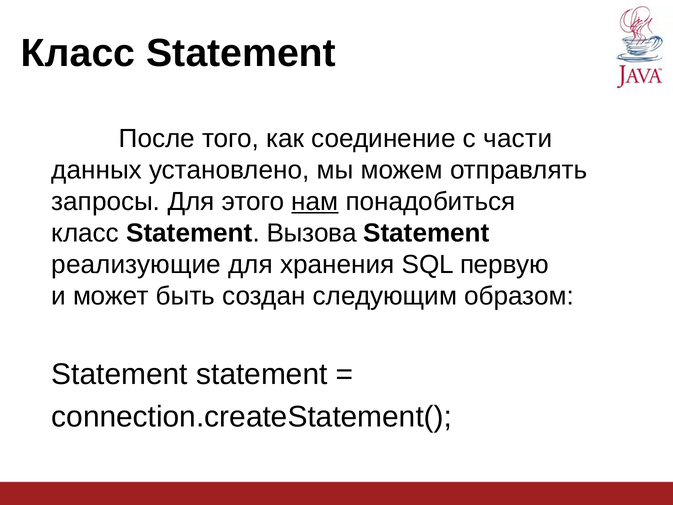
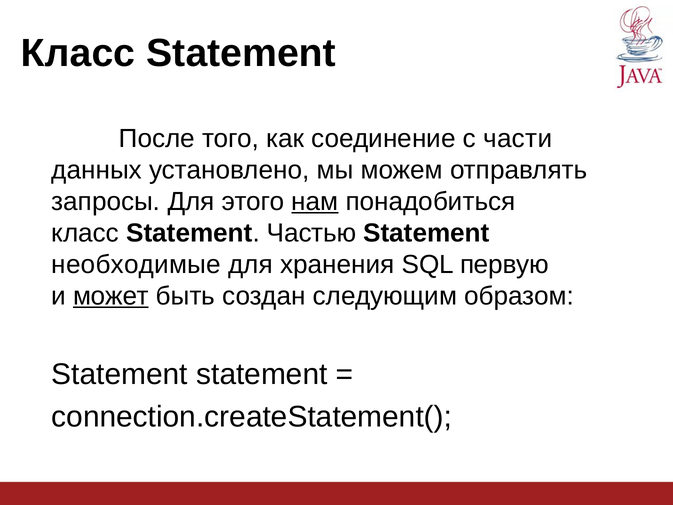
Вызова: Вызова -> Частью
реализующие: реализующие -> необходимые
может underline: none -> present
